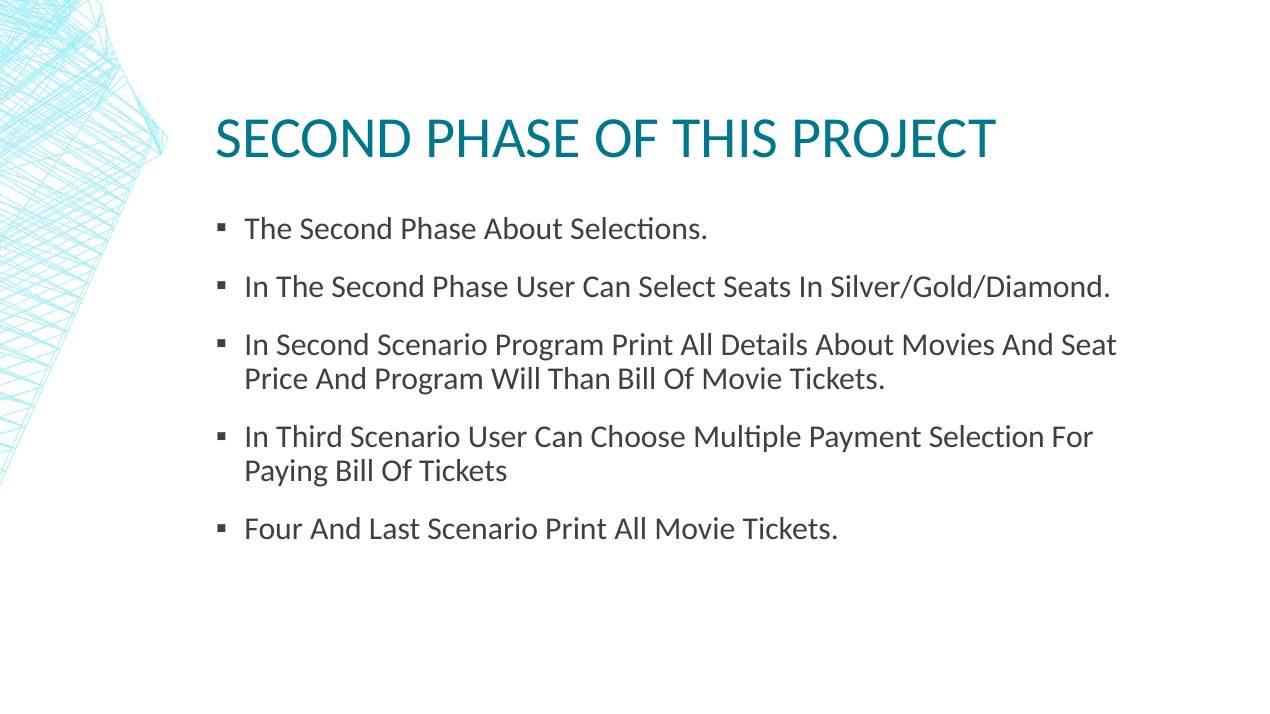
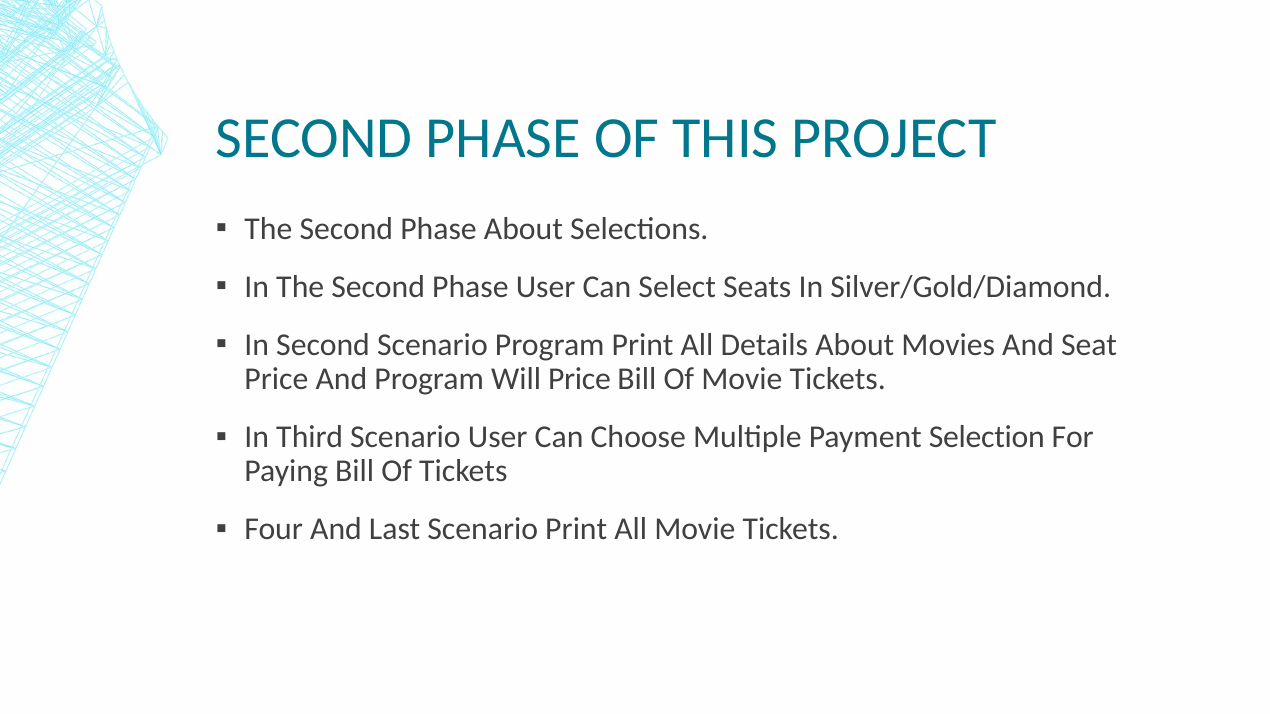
Will Than: Than -> Price
